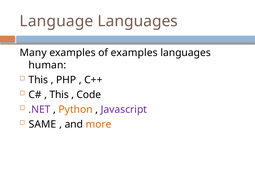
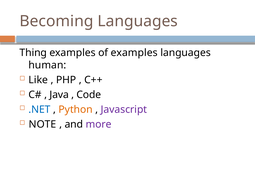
Language: Language -> Becoming
Many: Many -> Thing
This at (38, 80): This -> Like
This at (59, 95): This -> Java
.NET colour: purple -> blue
SAME: SAME -> NOTE
more colour: orange -> purple
